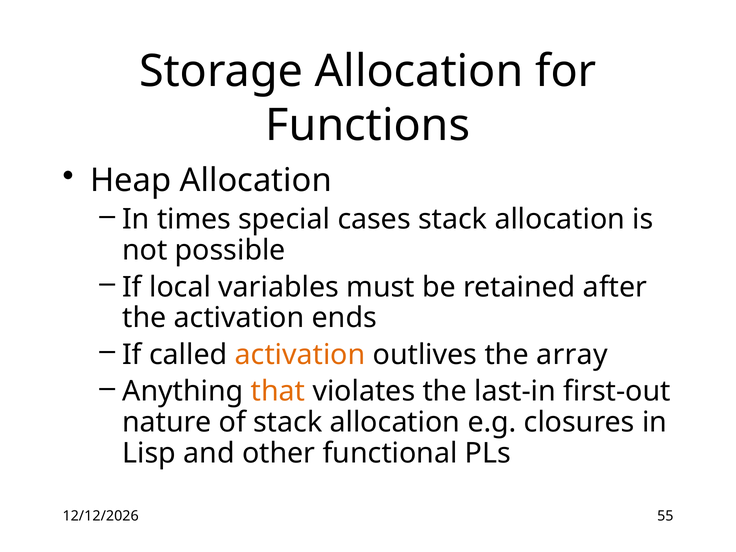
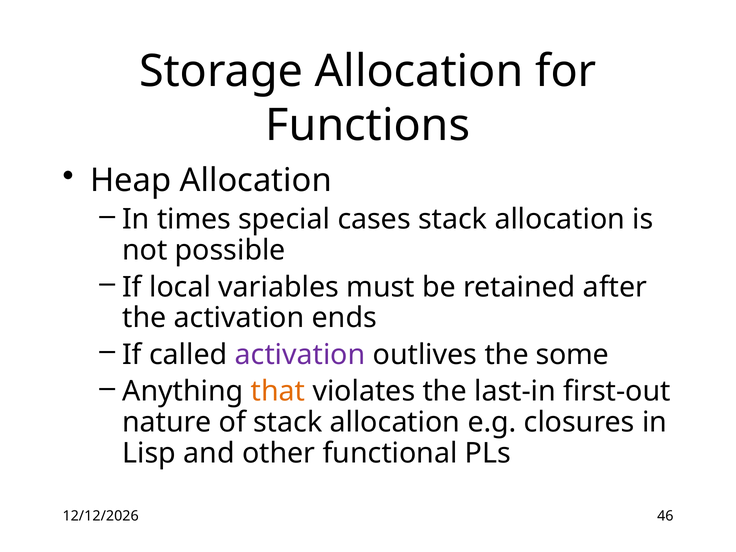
activation at (300, 355) colour: orange -> purple
array: array -> some
55: 55 -> 46
